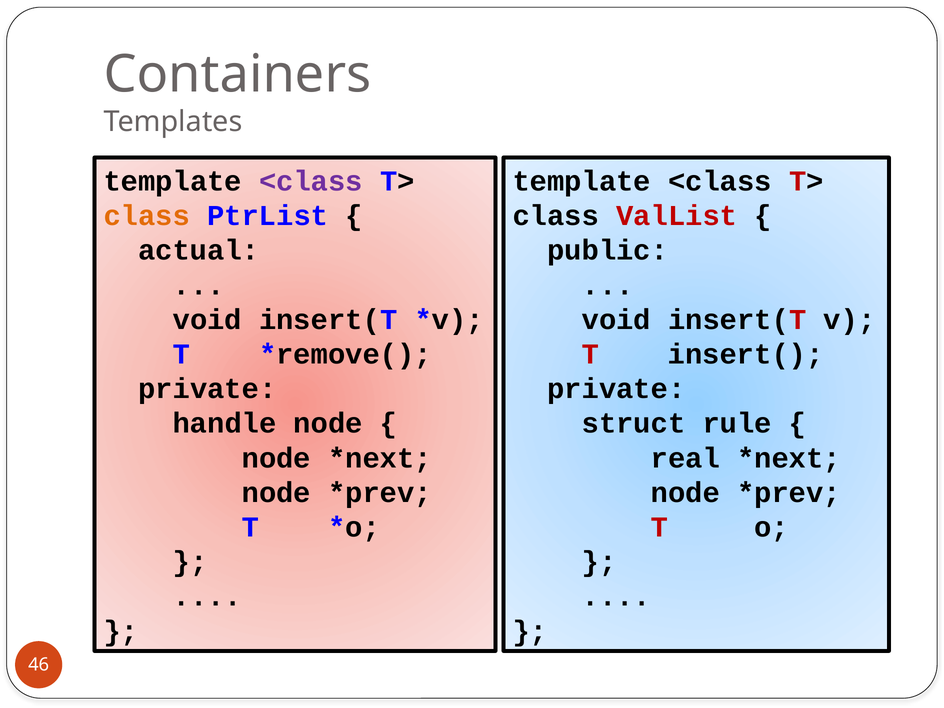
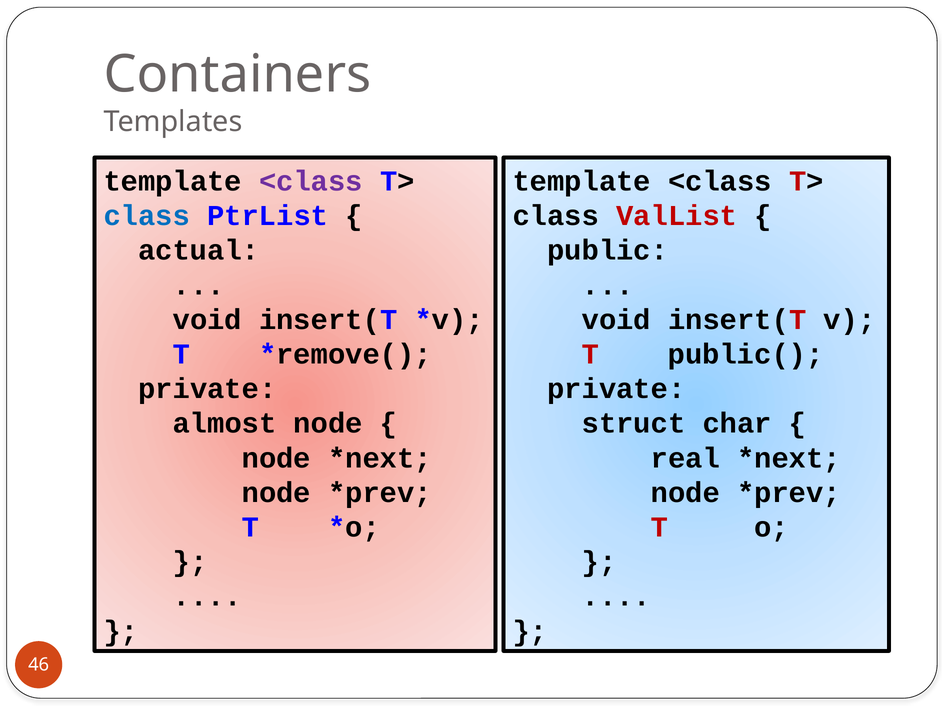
class at (147, 216) colour: orange -> blue
insert(: insert( -> public(
handle: handle -> almost
rule: rule -> char
